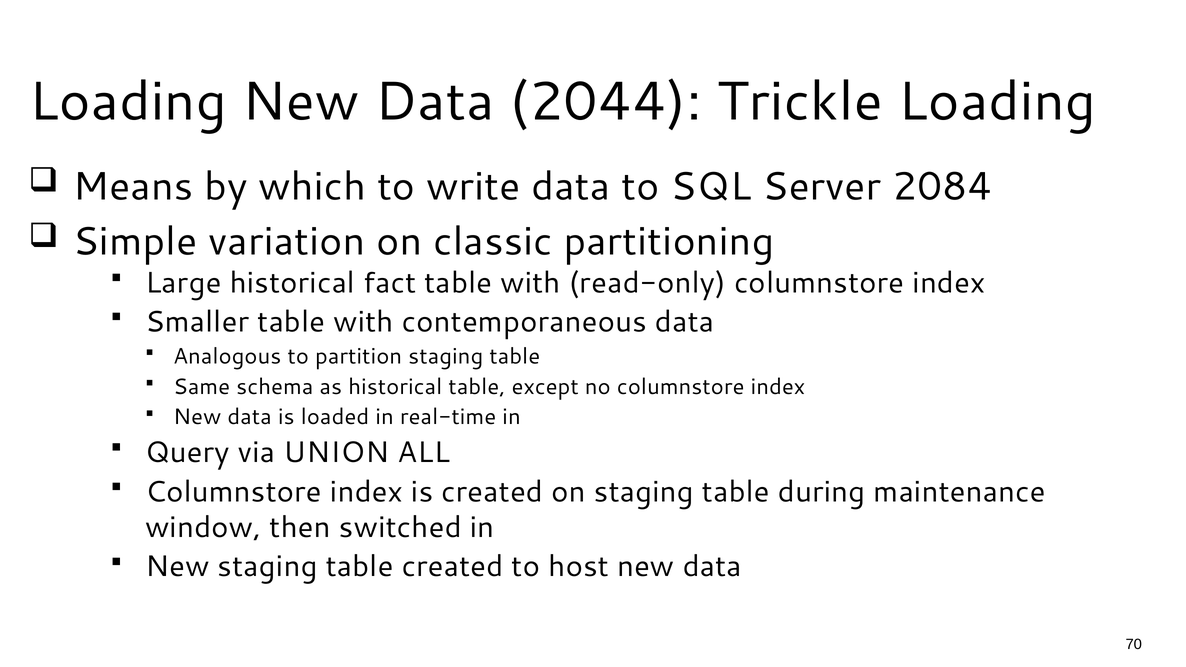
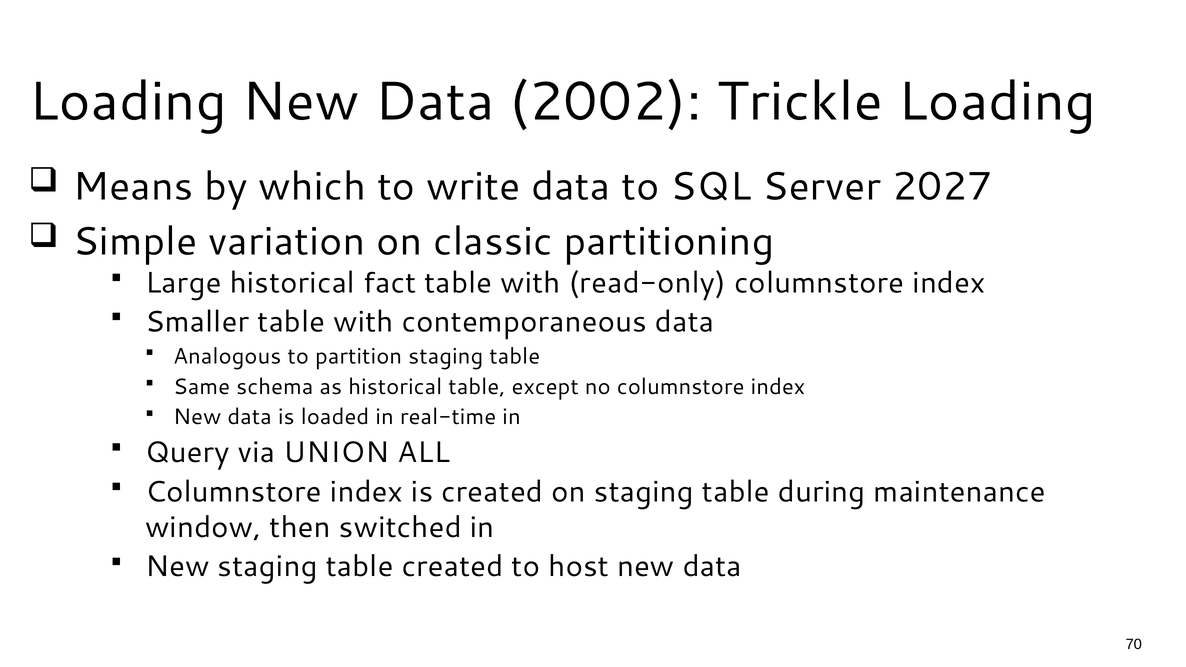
2044: 2044 -> 2002
2084: 2084 -> 2027
